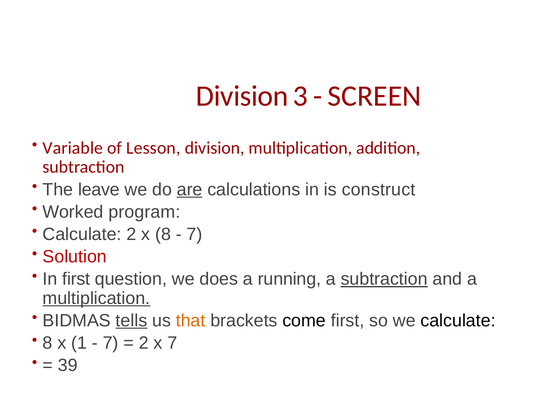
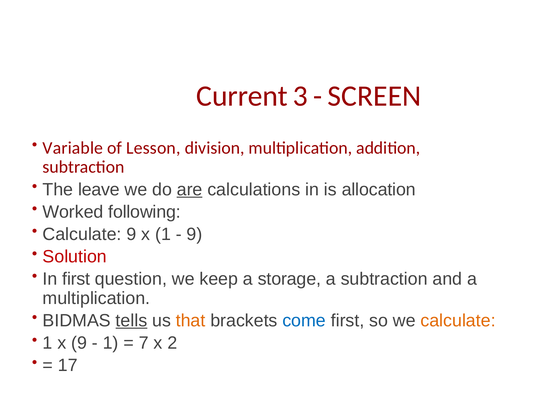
Division at (242, 96): Division -> Current
construct: construct -> allocation
program: program -> following
Calculate 2: 2 -> 9
x 8: 8 -> 1
7 at (195, 234): 7 -> 9
does: does -> keep
running: running -> storage
subtraction at (384, 279) underline: present -> none
multiplication at (96, 298) underline: present -> none
come colour: black -> blue
calculate at (458, 320) colour: black -> orange
8 at (48, 343): 8 -> 1
x 1: 1 -> 9
7 at (111, 343): 7 -> 1
2 at (144, 343): 2 -> 7
x 7: 7 -> 2
39: 39 -> 17
